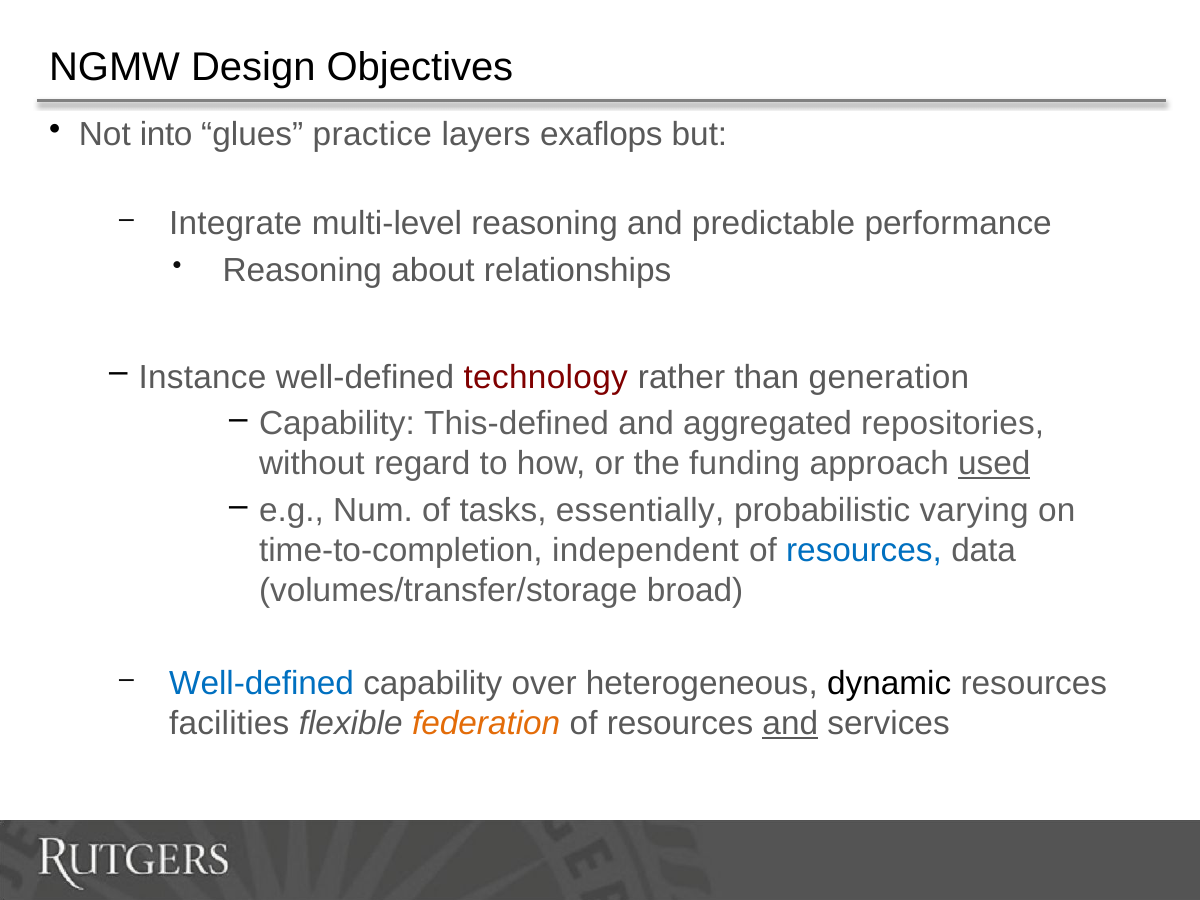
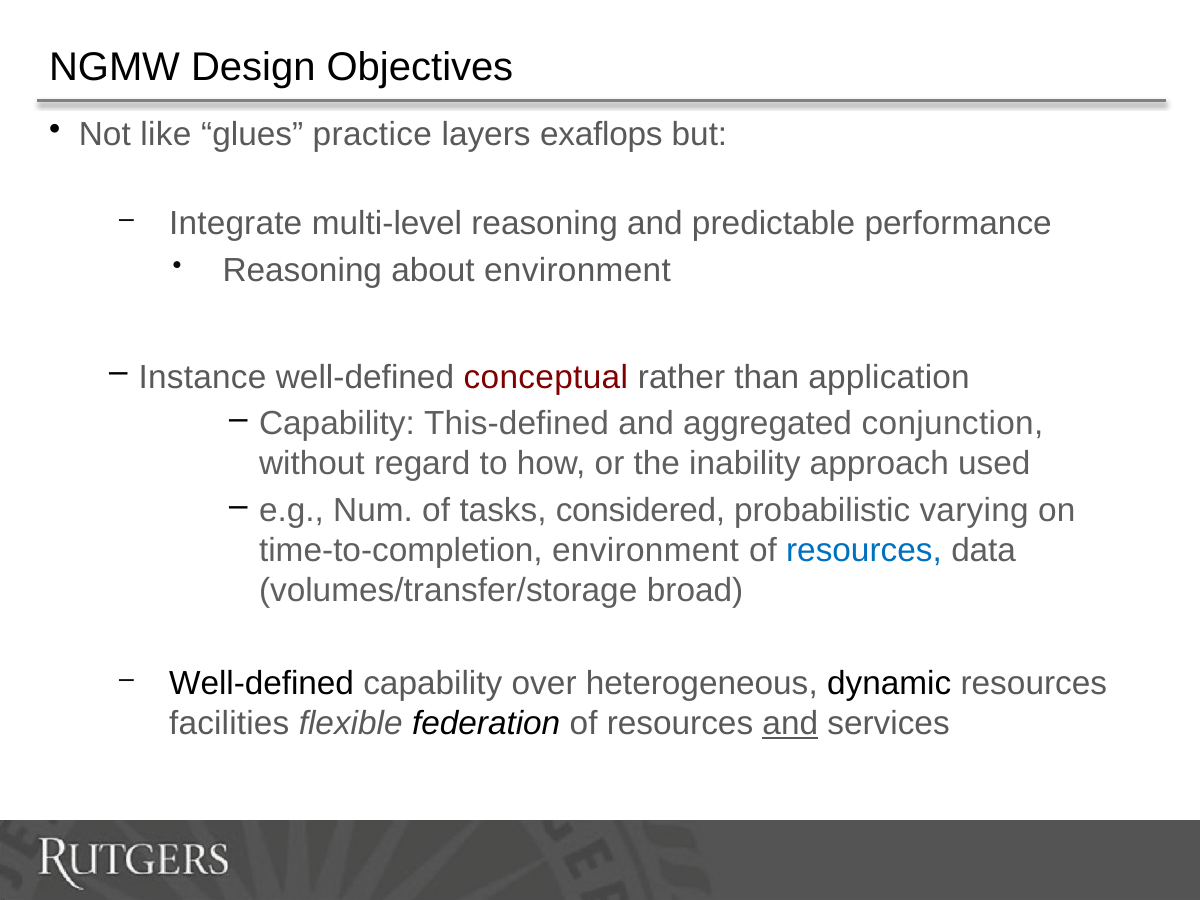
into: into -> like
about relationships: relationships -> environment
technology: technology -> conceptual
generation: generation -> application
repositories: repositories -> conjunction
funding: funding -> inability
used underline: present -> none
essentially: essentially -> considered
time-to-completion independent: independent -> environment
Well-defined at (262, 684) colour: blue -> black
federation colour: orange -> black
